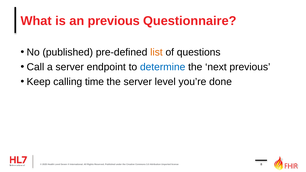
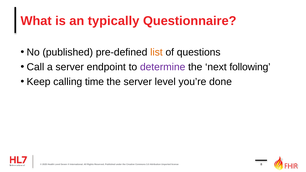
an previous: previous -> typically
determine colour: blue -> purple
next previous: previous -> following
